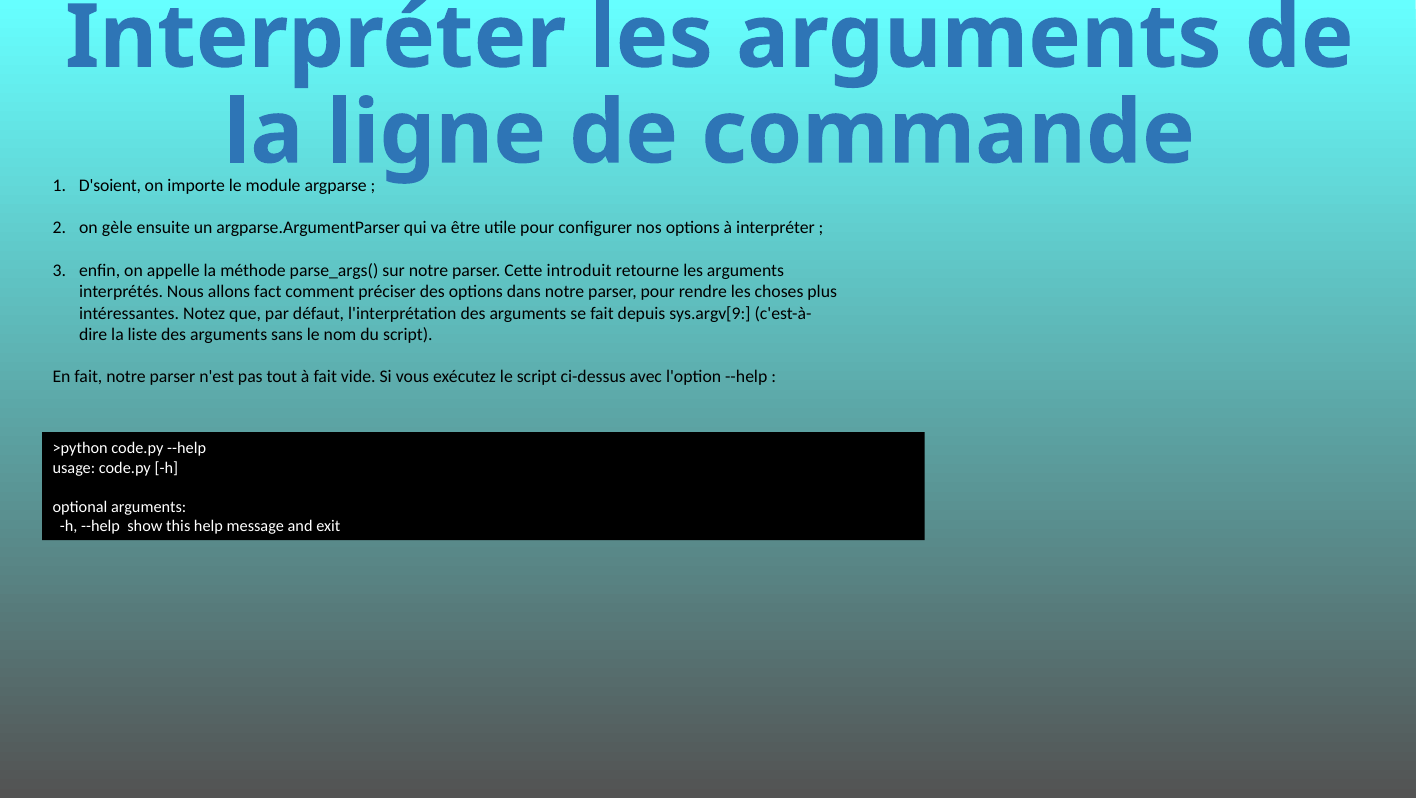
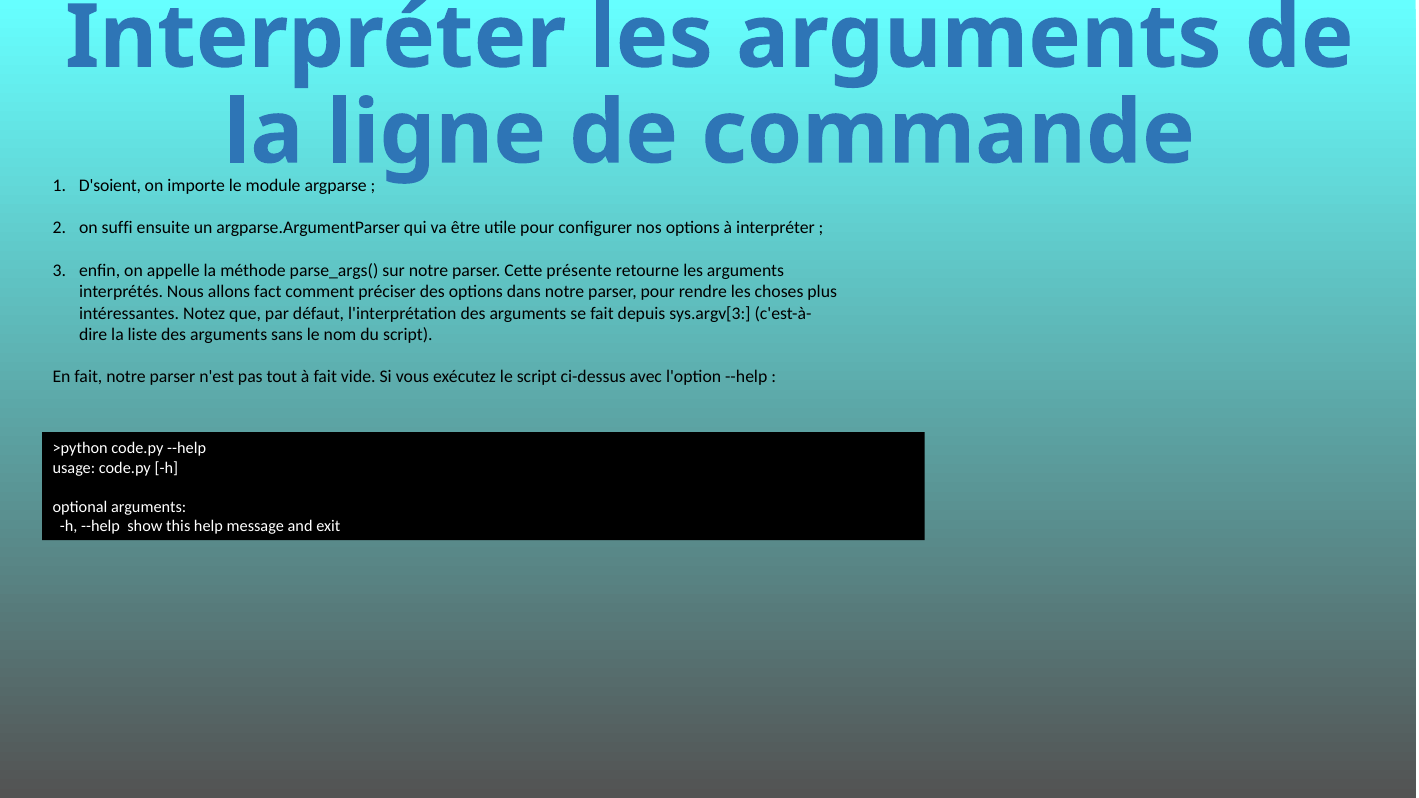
gèle: gèle -> suffi
introduit: introduit -> présente
sys.argv[9: sys.argv[9 -> sys.argv[3
